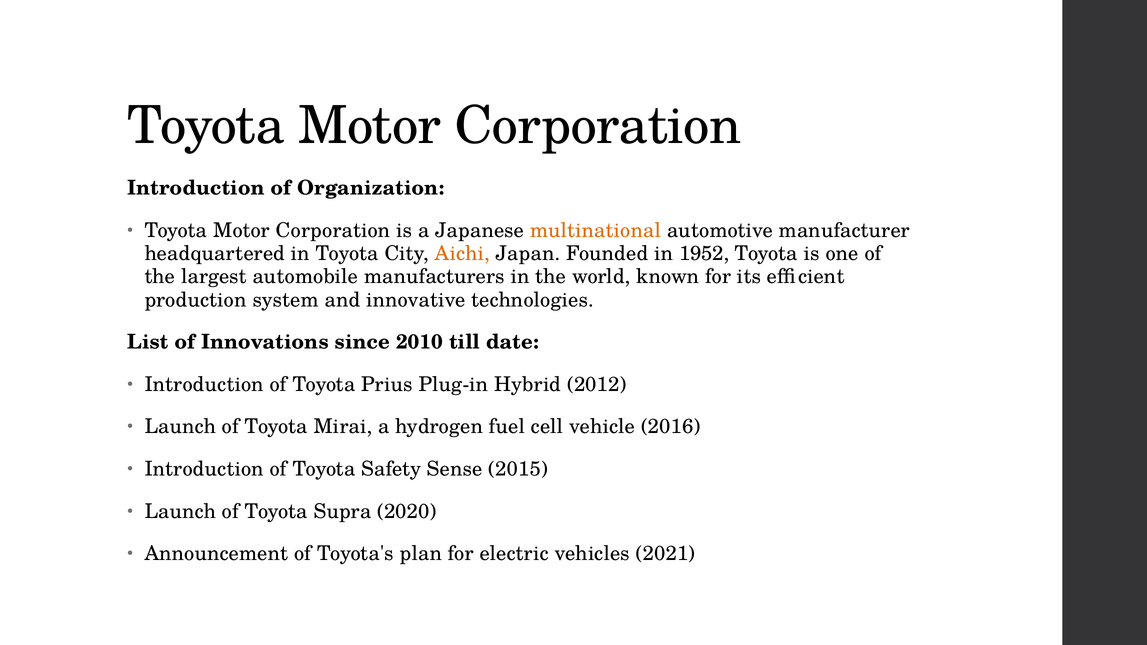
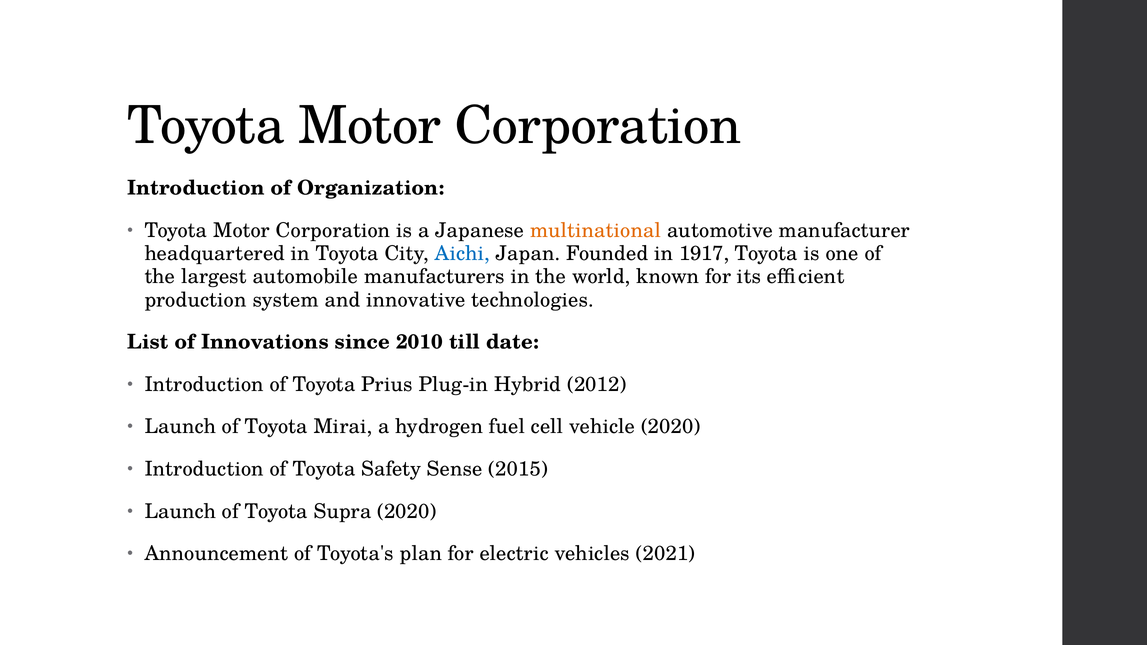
Aichi colour: orange -> blue
1952: 1952 -> 1917
vehicle 2016: 2016 -> 2020
